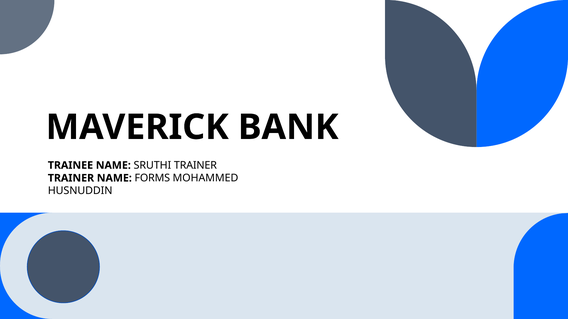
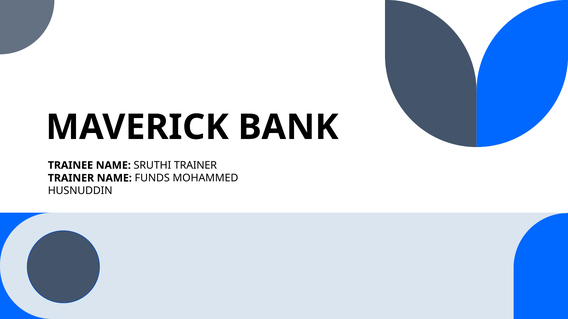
FORMS: FORMS -> FUNDS
